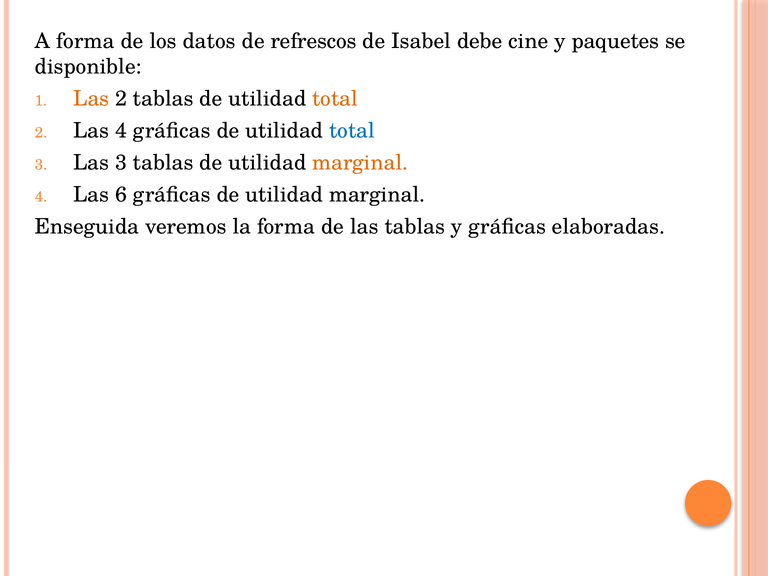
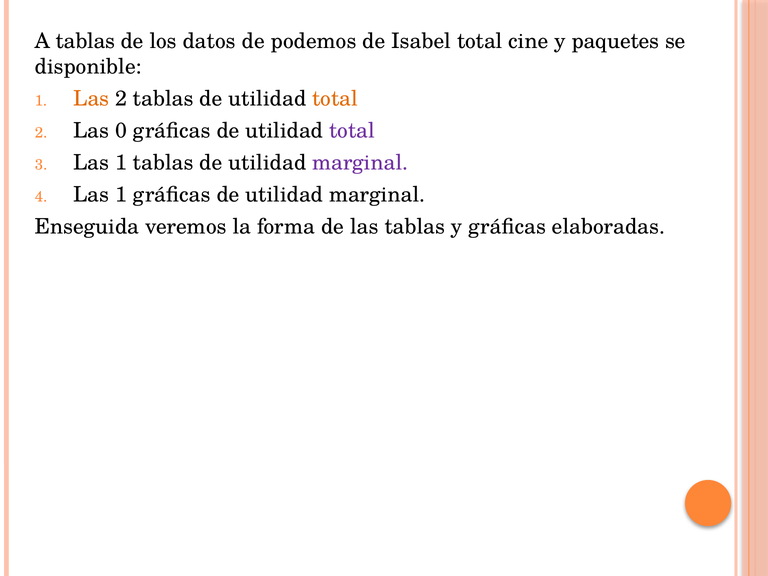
A forma: forma -> tablas
refrescos: refrescos -> podemos
Isabel debe: debe -> total
Las 4: 4 -> 0
total at (352, 131) colour: blue -> purple
3 at (121, 163): 3 -> 1
marginal at (360, 163) colour: orange -> purple
6 at (121, 195): 6 -> 1
